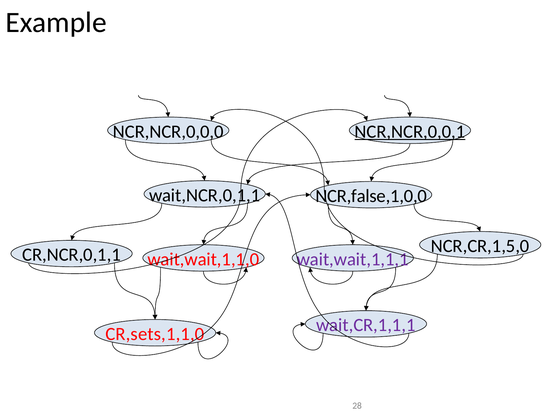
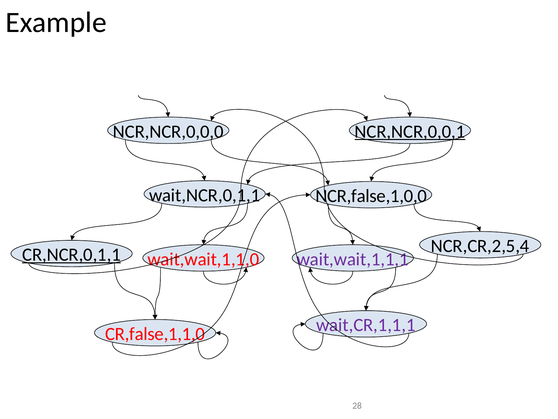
NCR,CR,1,5,0: NCR,CR,1,5,0 -> NCR,CR,2,5,4
CR,NCR,0,1,1 underline: none -> present
CR,sets,1,1,0: CR,sets,1,1,0 -> CR,false,1,1,0
